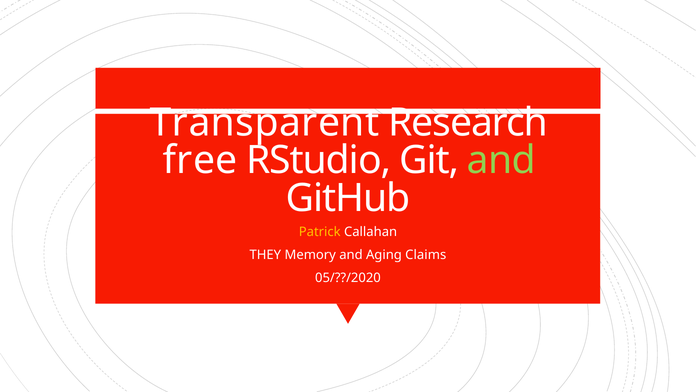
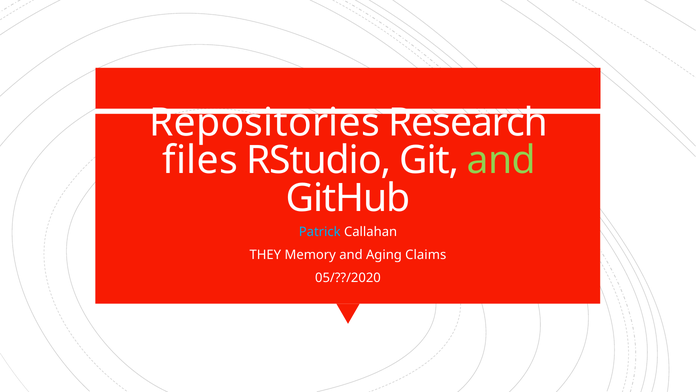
Transparent: Transparent -> Repositories
free: free -> files
Patrick colour: yellow -> light blue
